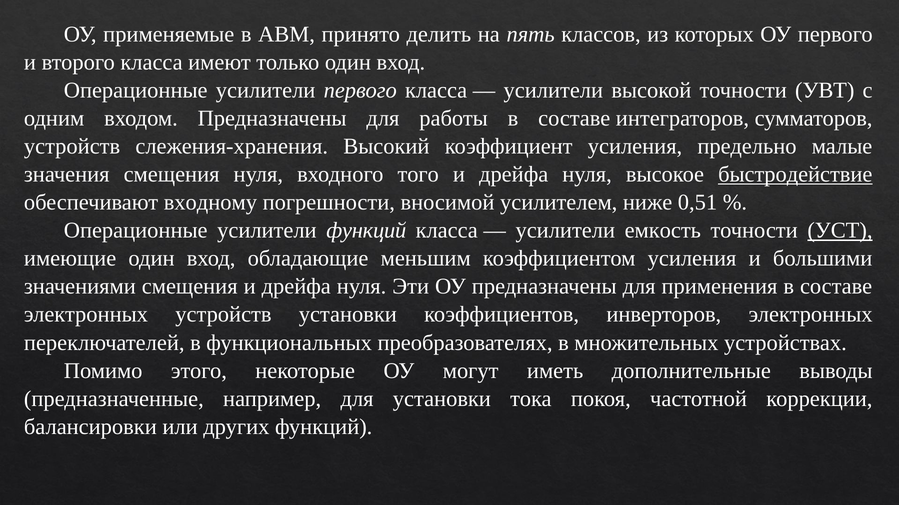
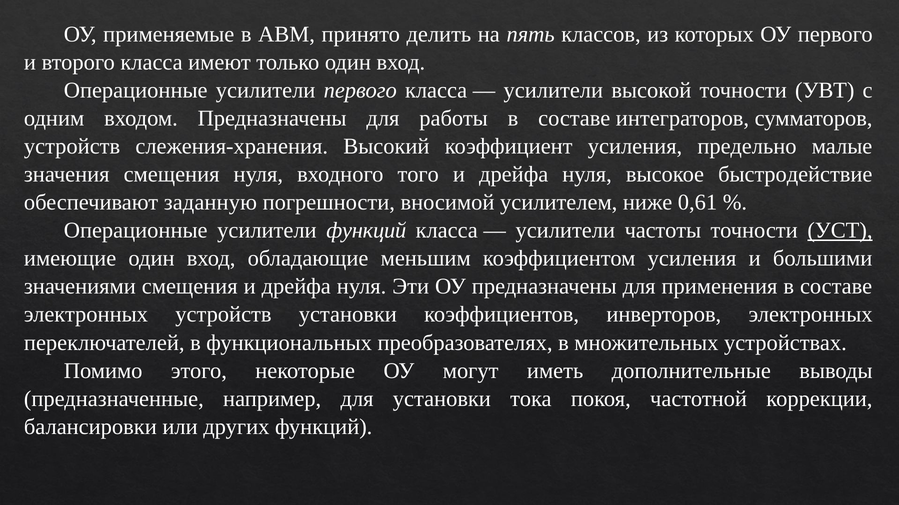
быстродействие underline: present -> none
входному: входному -> заданную
0,51: 0,51 -> 0,61
емкость: емкость -> частоты
